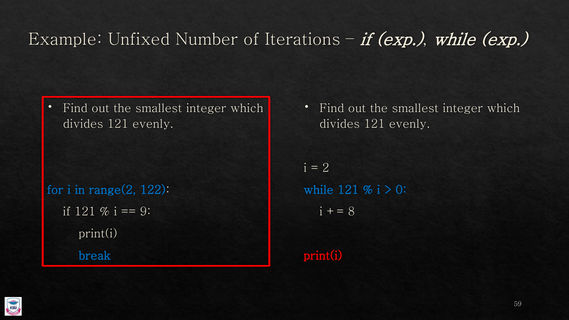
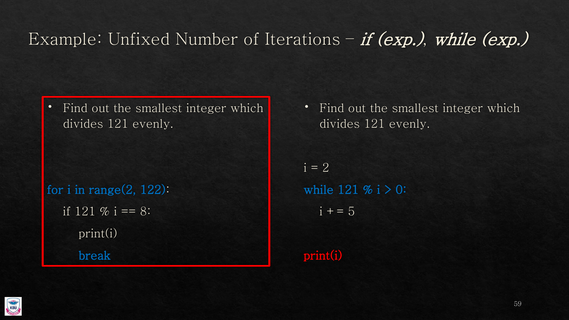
9: 9 -> 8
8: 8 -> 5
